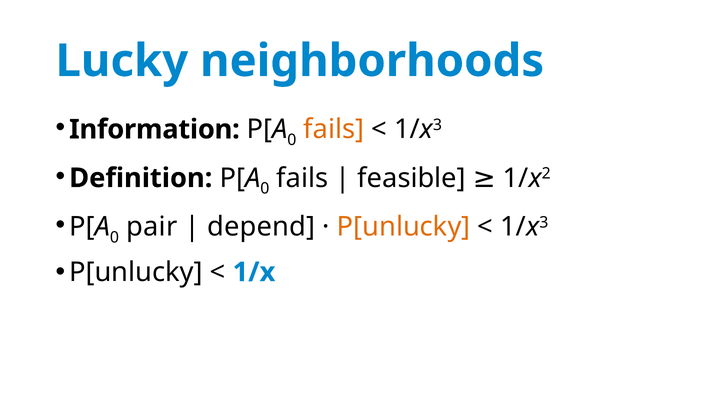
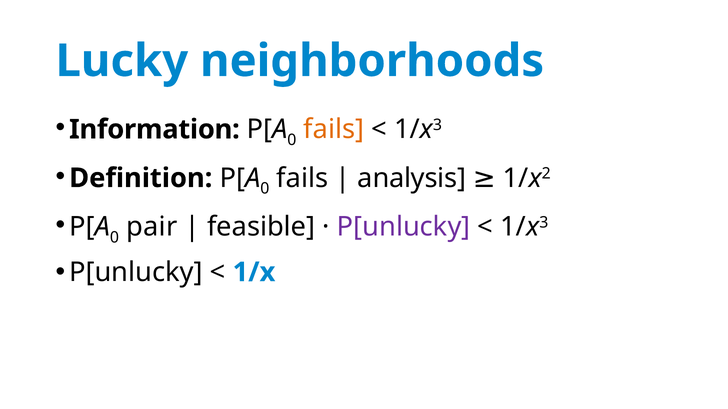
feasible: feasible -> analysis
depend: depend -> feasible
P[unlucky at (404, 227) colour: orange -> purple
